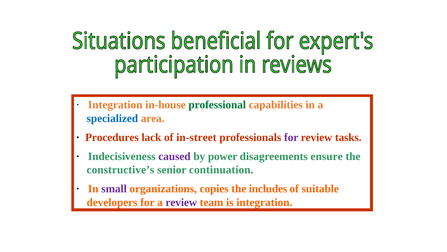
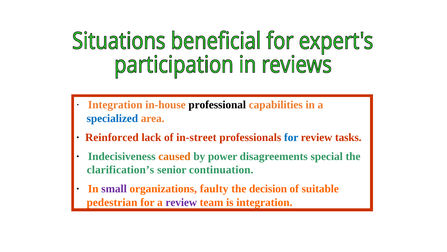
professional colour: green -> black
Procedures: Procedures -> Reinforced
for at (291, 137) colour: purple -> blue
caused colour: purple -> orange
ensure: ensure -> special
constructive’s: constructive’s -> clarification’s
copies: copies -> faulty
includes: includes -> decision
developers: developers -> pedestrian
